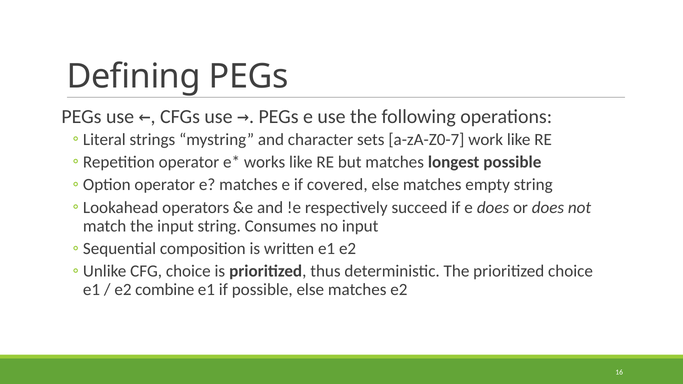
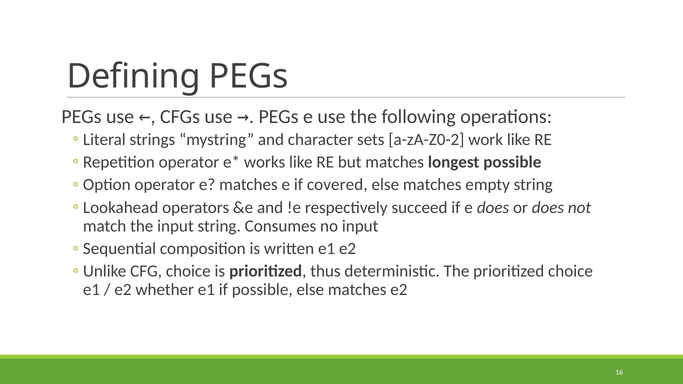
a-zA-Z0-7: a-zA-Z0-7 -> a-zA-Z0-2
combine: combine -> whether
